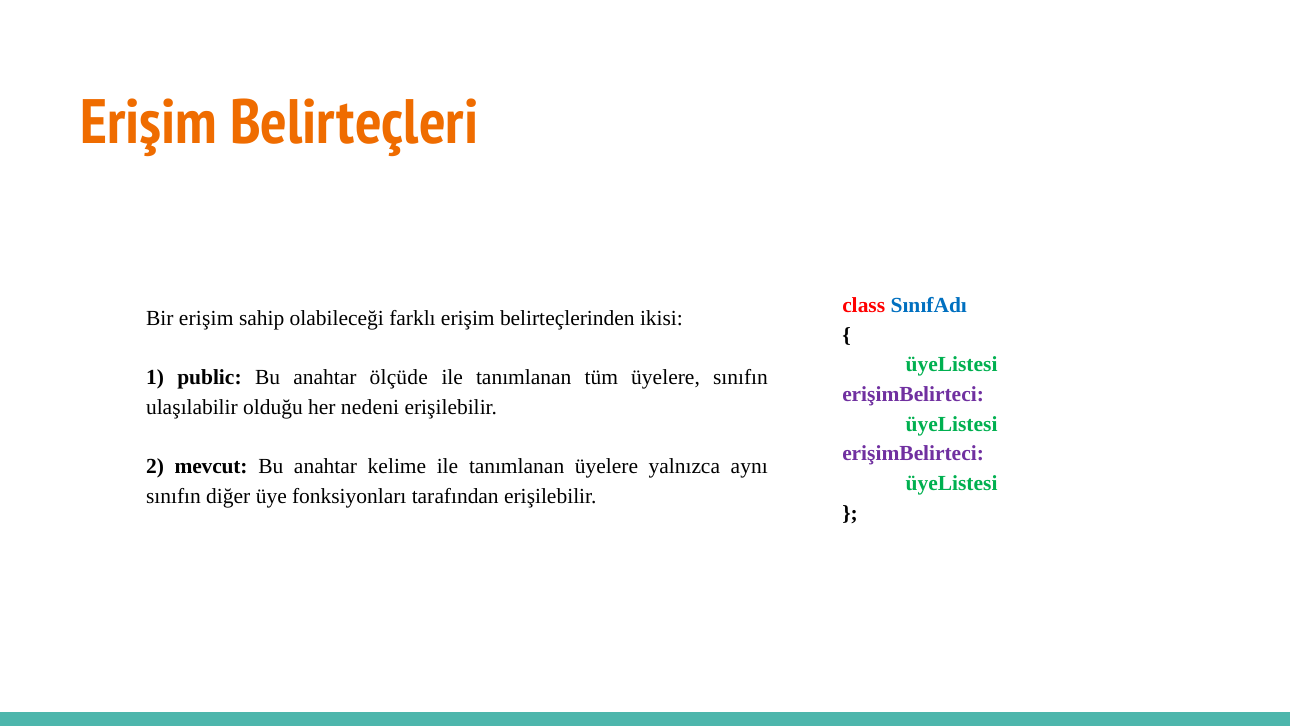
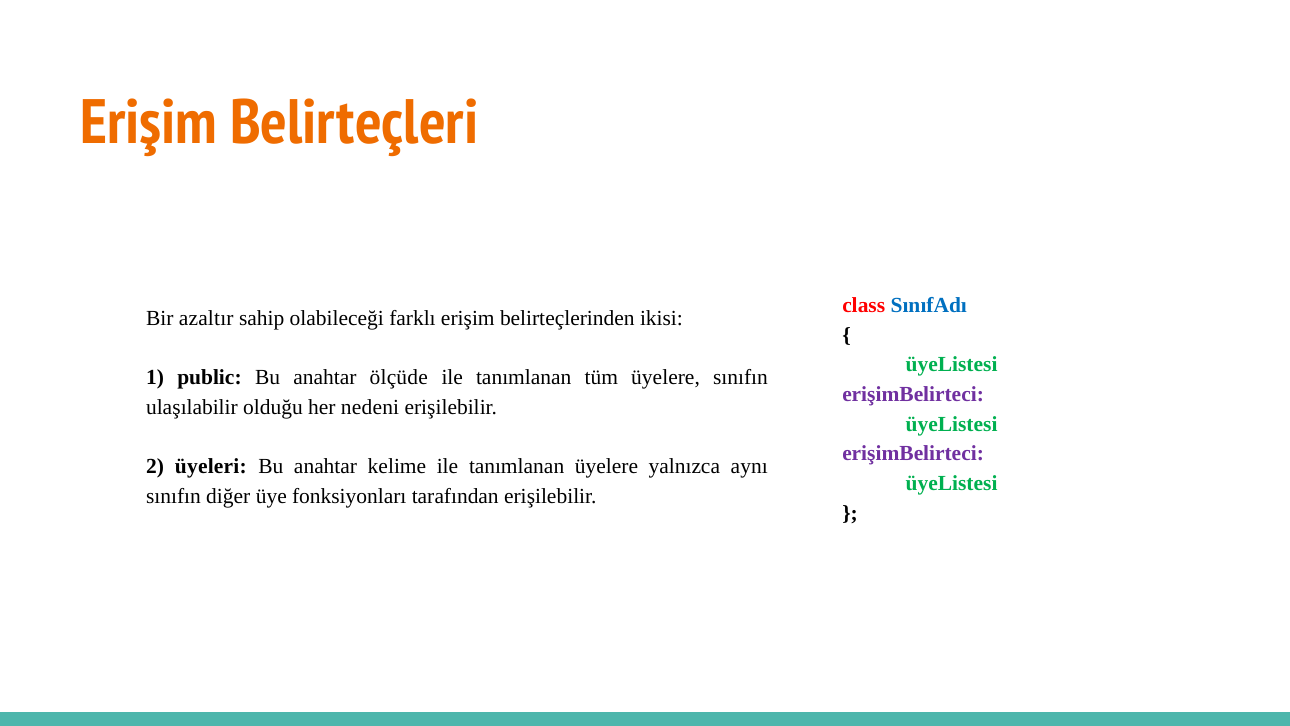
Bir erişim: erişim -> azaltır
mevcut: mevcut -> üyeleri
